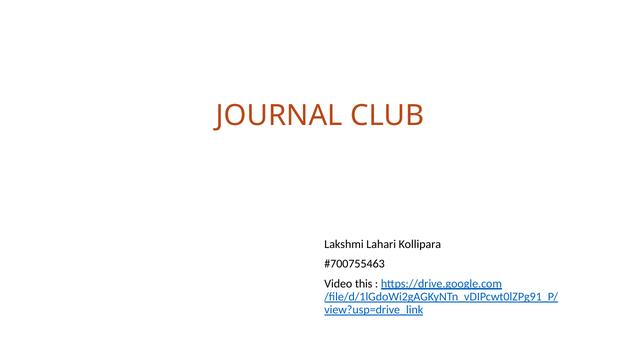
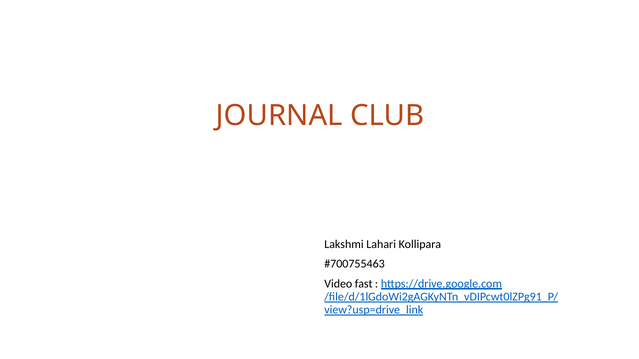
this: this -> fast
